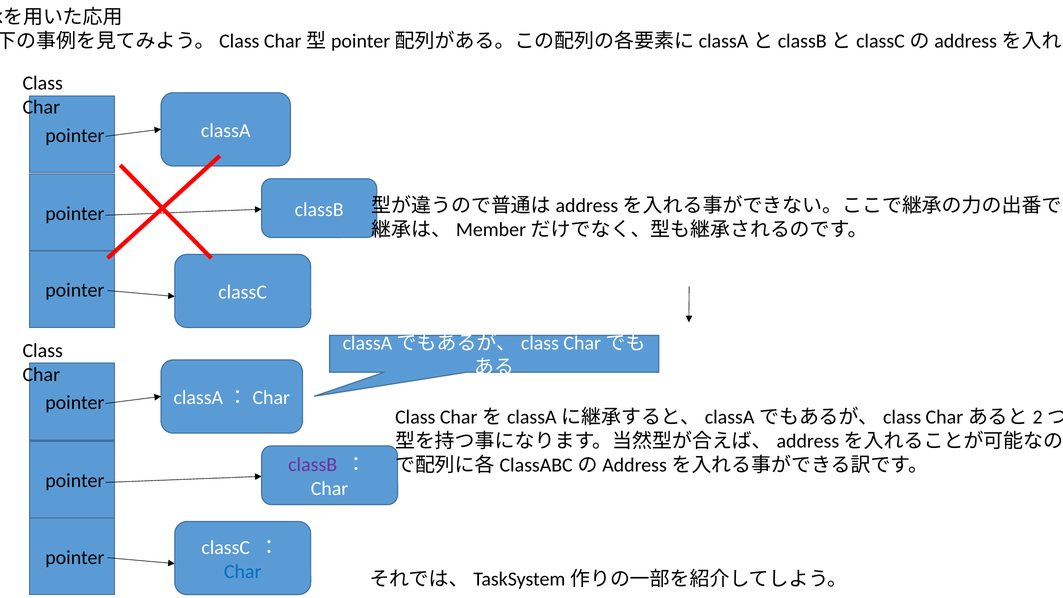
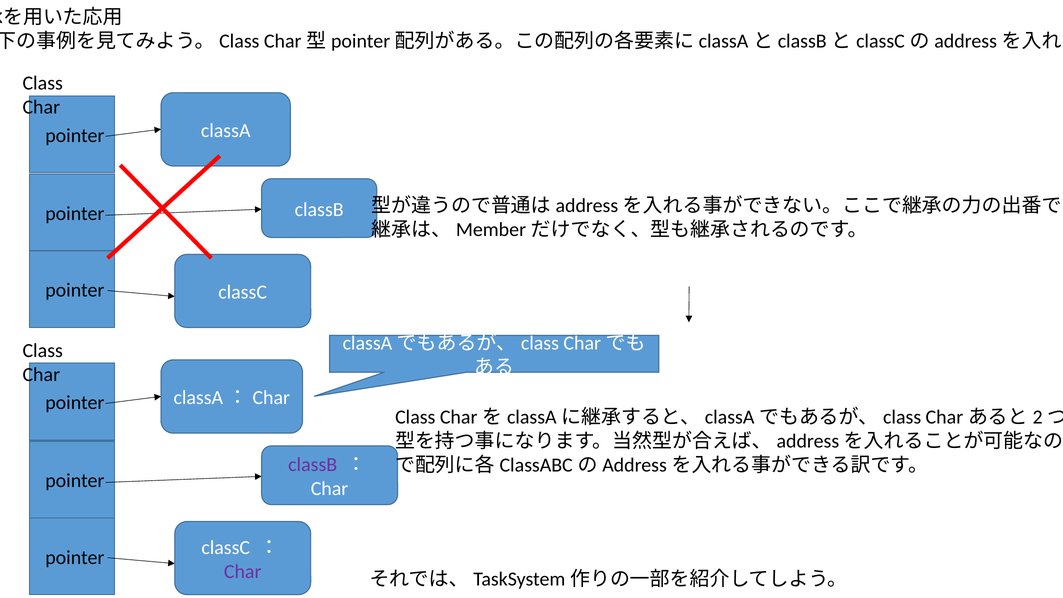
Char at (243, 571) colour: blue -> purple
